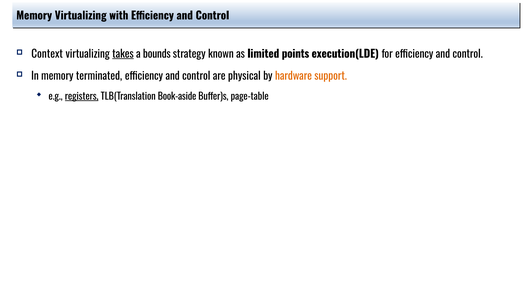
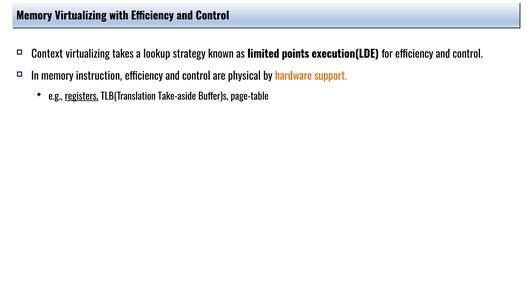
takes underline: present -> none
bounds: bounds -> lookup
terminated: terminated -> instruction
Book-aside: Book-aside -> Take-aside
